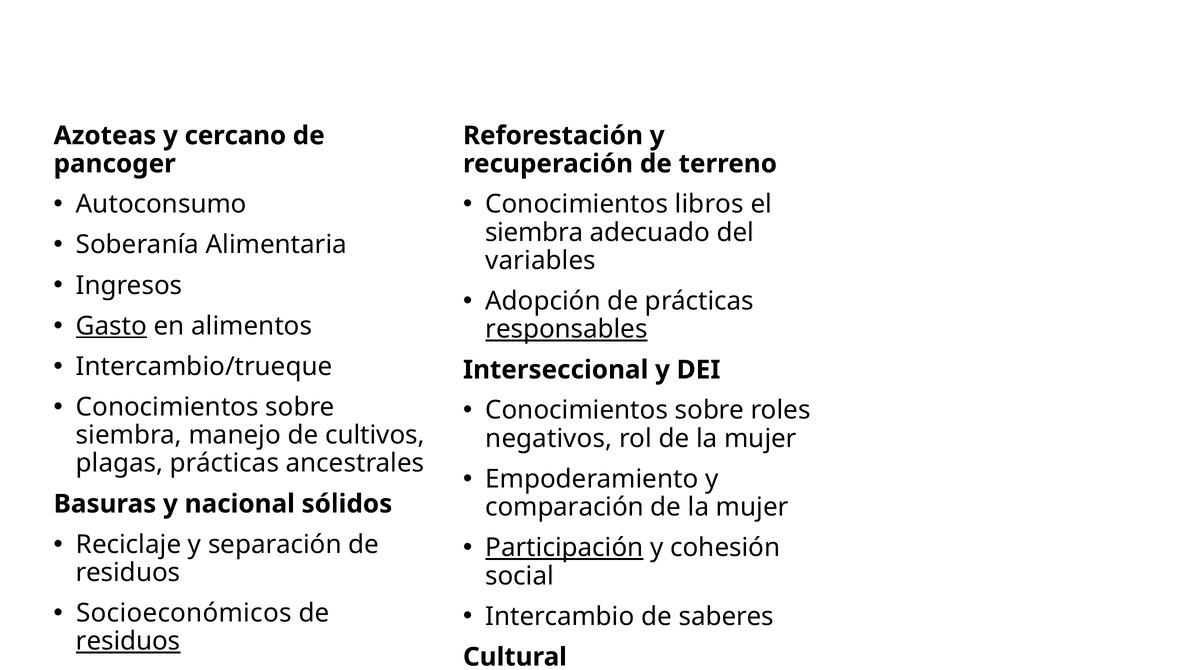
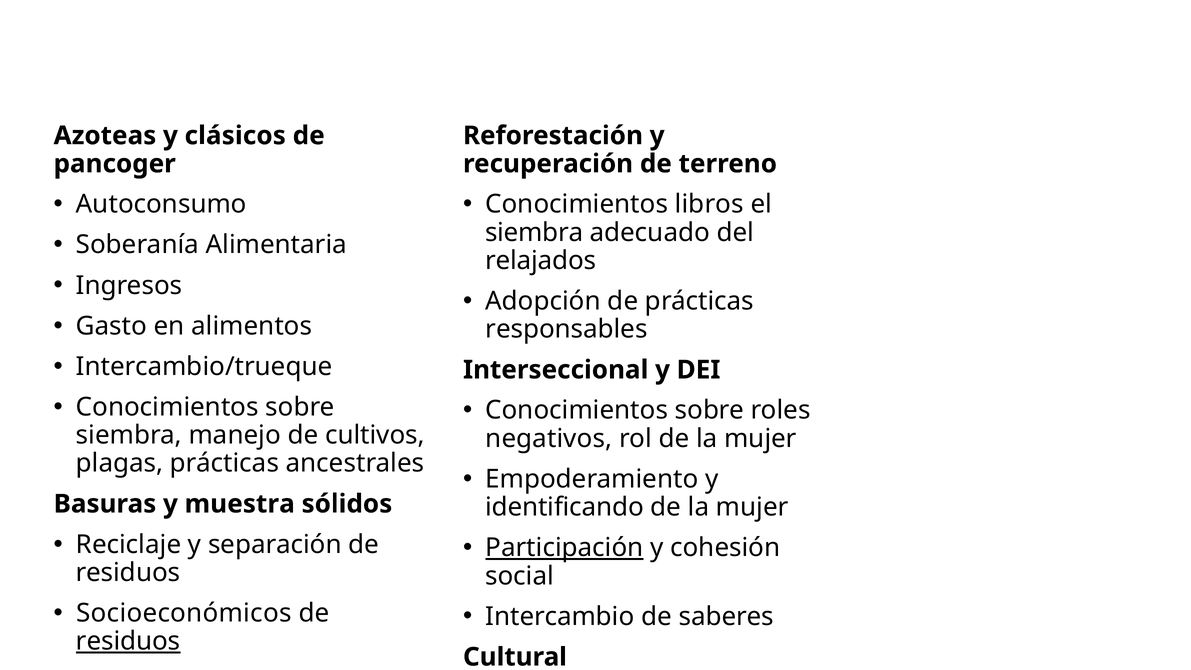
cercano: cercano -> clásicos
variables: variables -> relajados
Gasto underline: present -> none
responsables underline: present -> none
nacional: nacional -> muestra
comparación: comparación -> identificando
